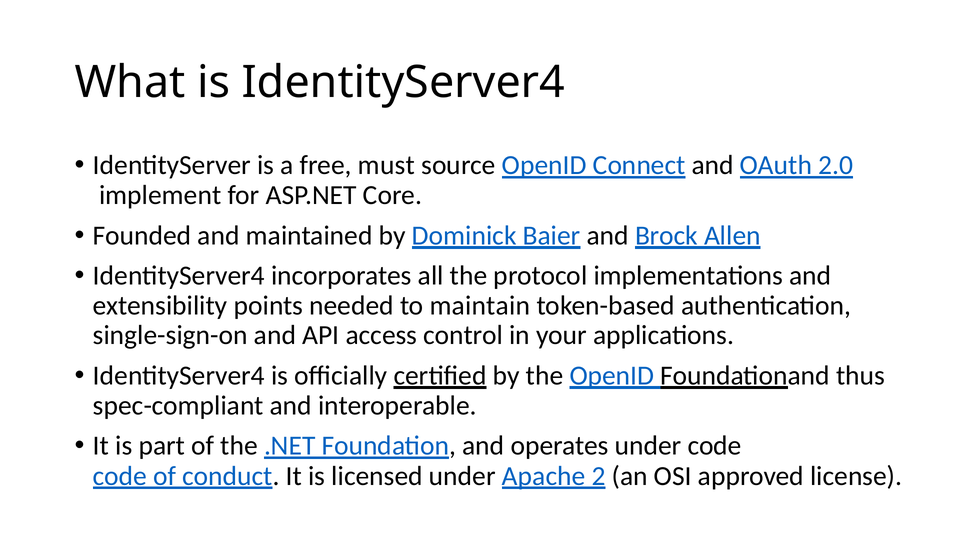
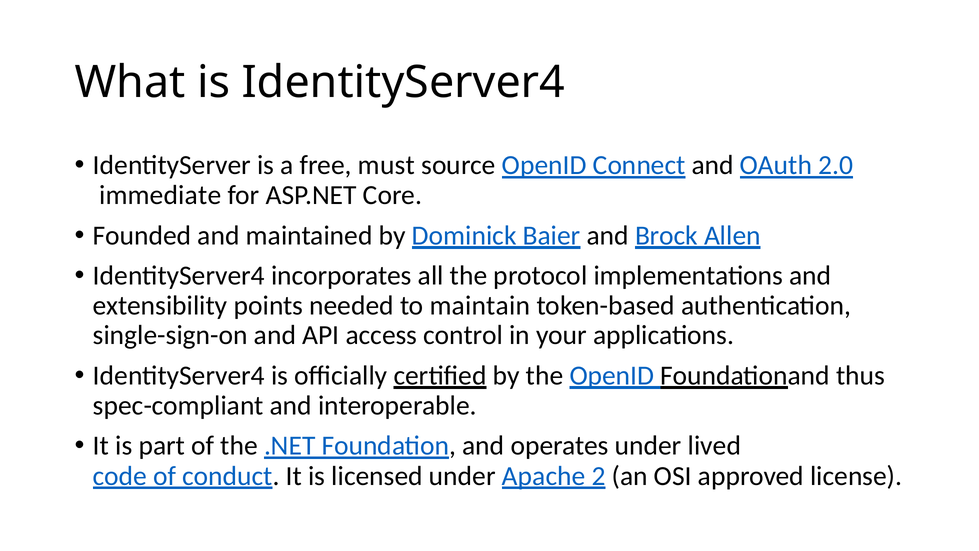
implement: implement -> immediate
under code: code -> lived
